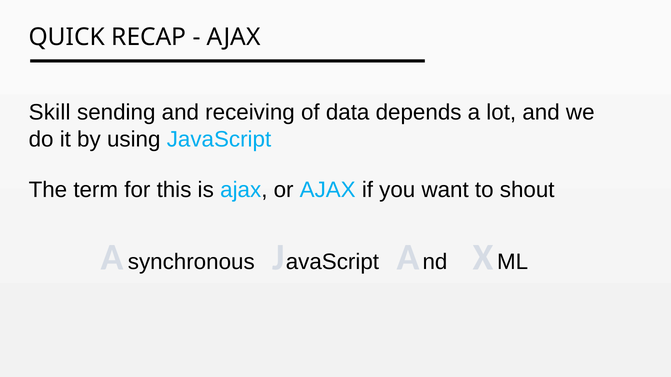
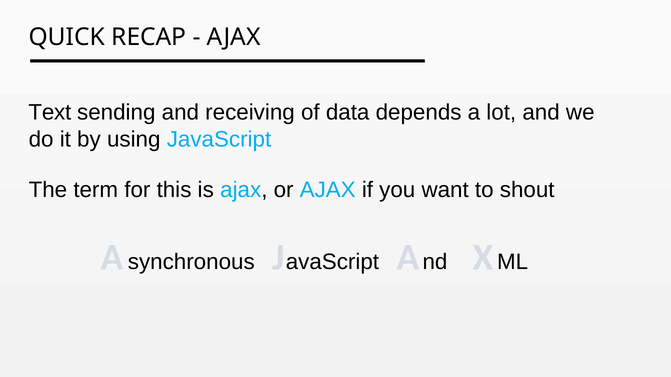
Skill: Skill -> Text
